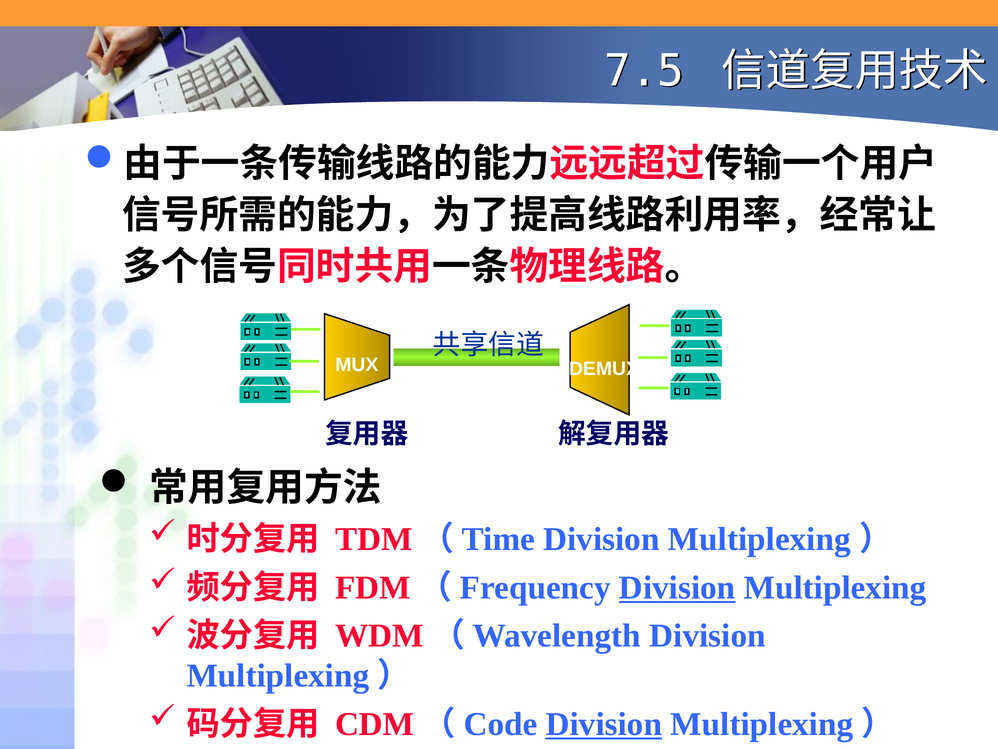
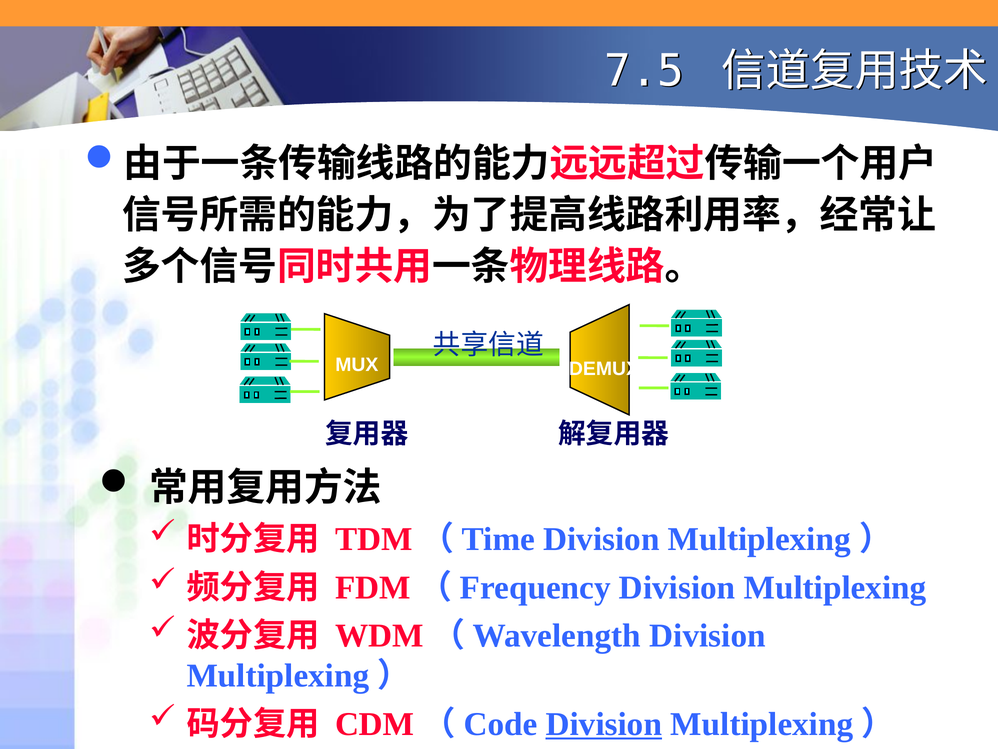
Division at (677, 587) underline: present -> none
